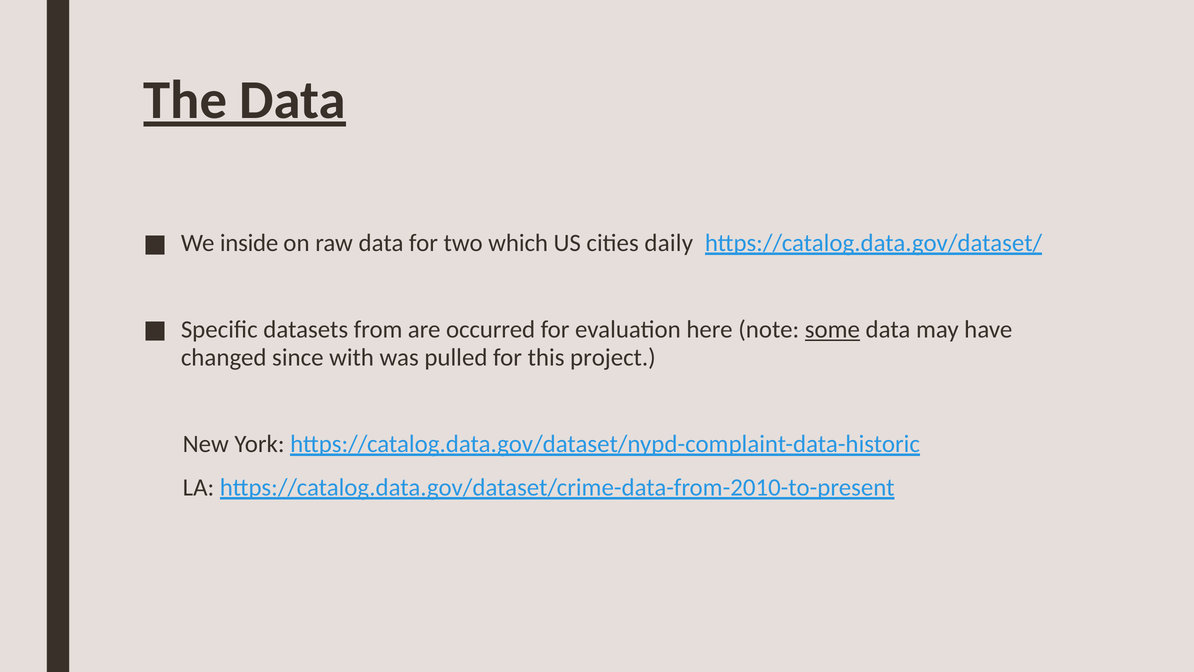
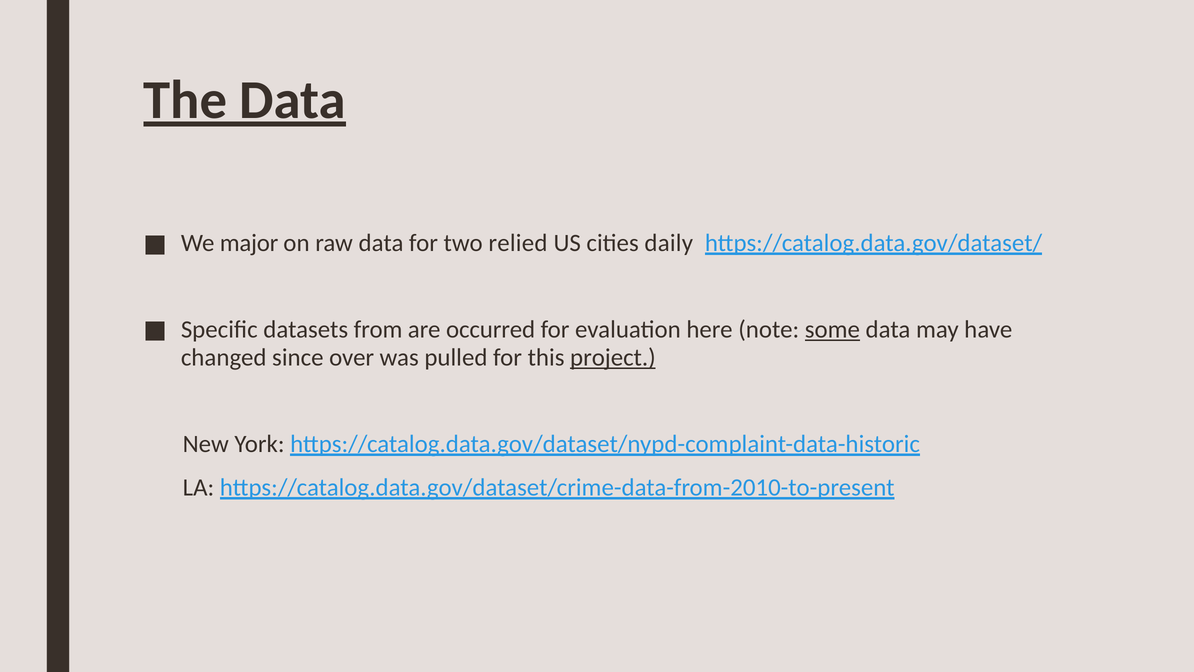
inside: inside -> major
which: which -> relied
with: with -> over
project underline: none -> present
